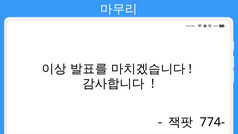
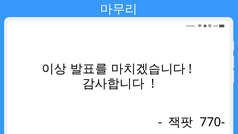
774-: 774- -> 770-
